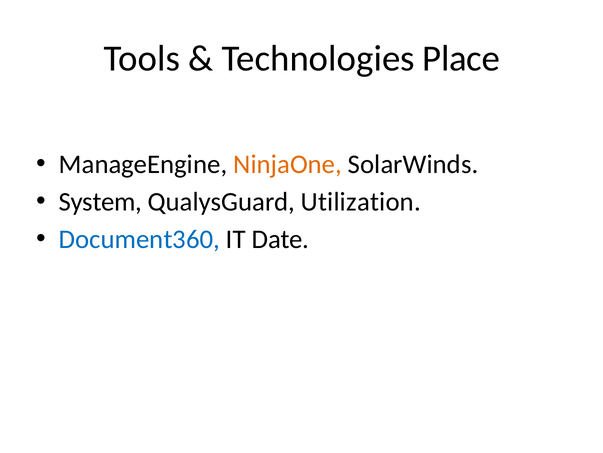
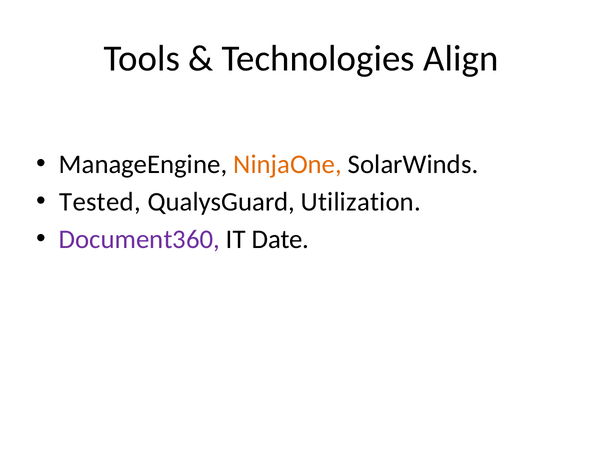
Place: Place -> Align
System: System -> Tested
Document360 colour: blue -> purple
